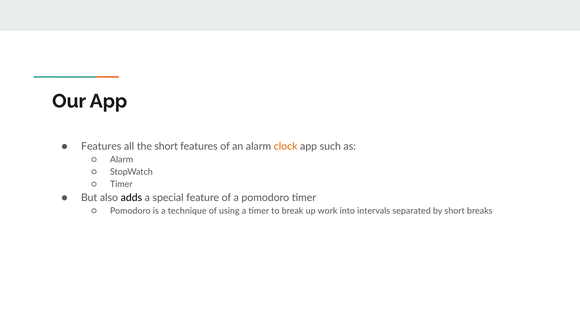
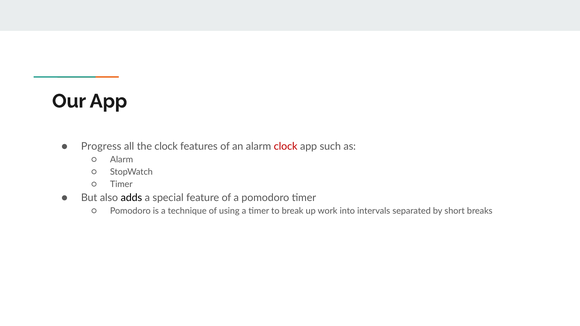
Features at (101, 146): Features -> Progress
the short: short -> clock
clock at (286, 146) colour: orange -> red
